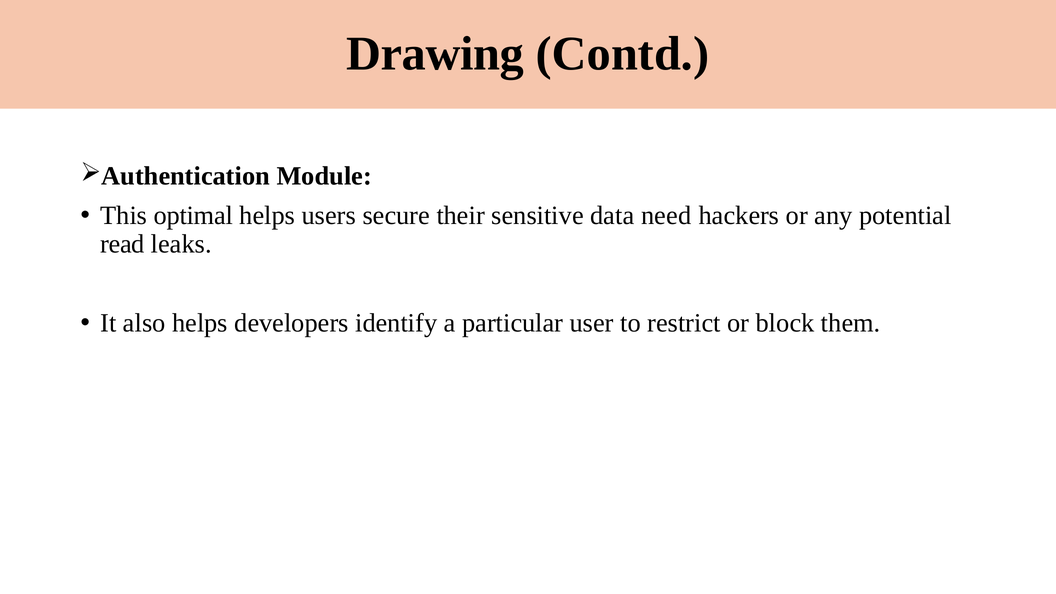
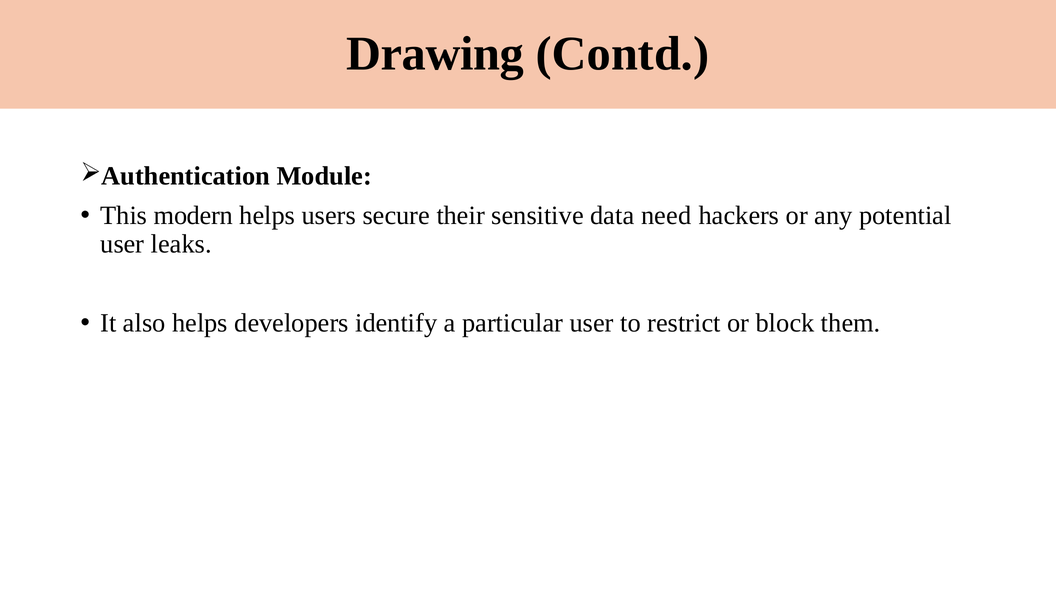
optimal: optimal -> modern
read at (122, 244): read -> user
